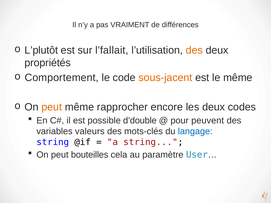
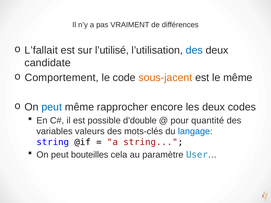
L’plutôt: L’plutôt -> L’fallait
l’fallait: l’fallait -> l’utilisé
des at (194, 50) colour: orange -> blue
propriétés: propriétés -> candidate
peut at (52, 107) colour: orange -> blue
peuvent: peuvent -> quantité
